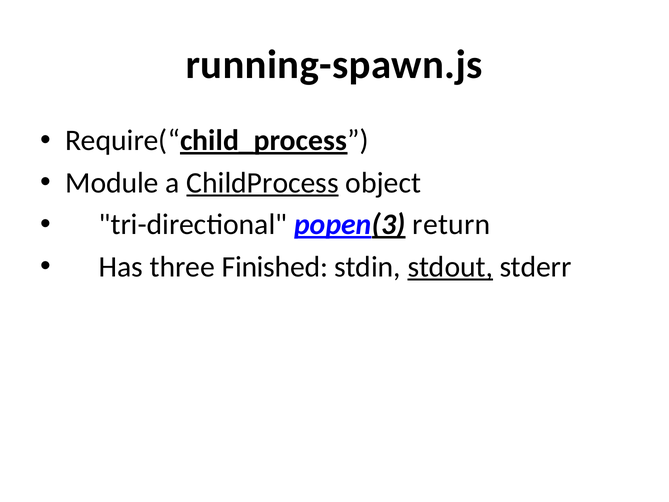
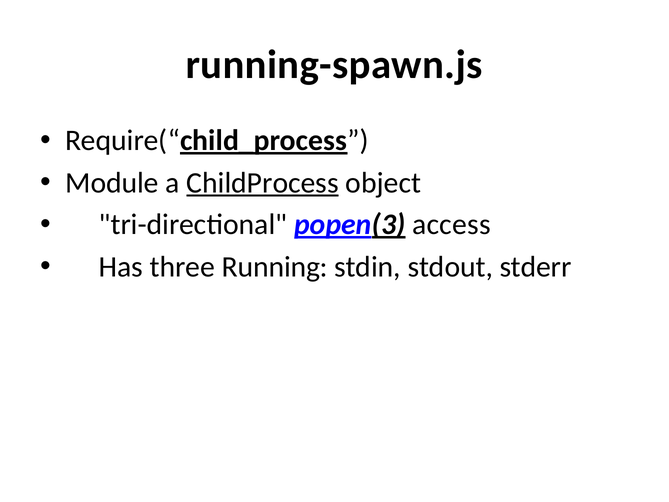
return: return -> access
Finished: Finished -> Running
stdout underline: present -> none
